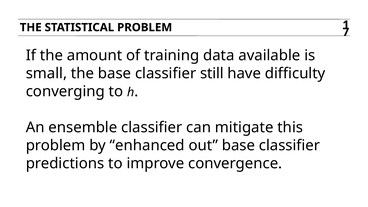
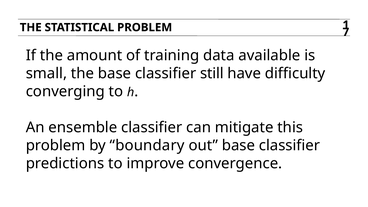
enhanced: enhanced -> boundary
